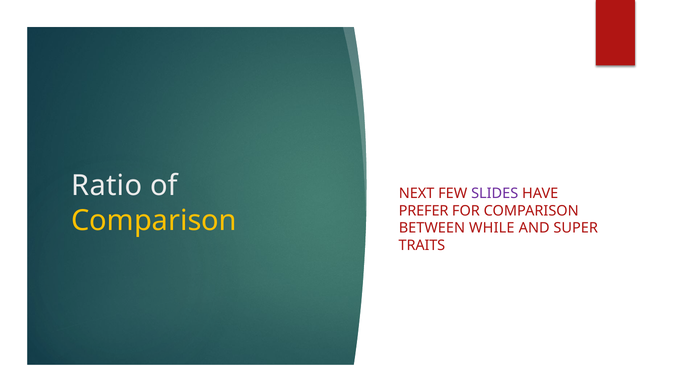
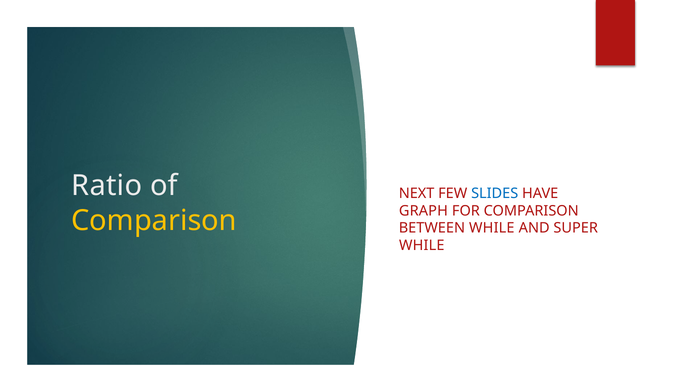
SLIDES colour: purple -> blue
PREFER: PREFER -> GRAPH
TRAITS at (422, 245): TRAITS -> WHILE
